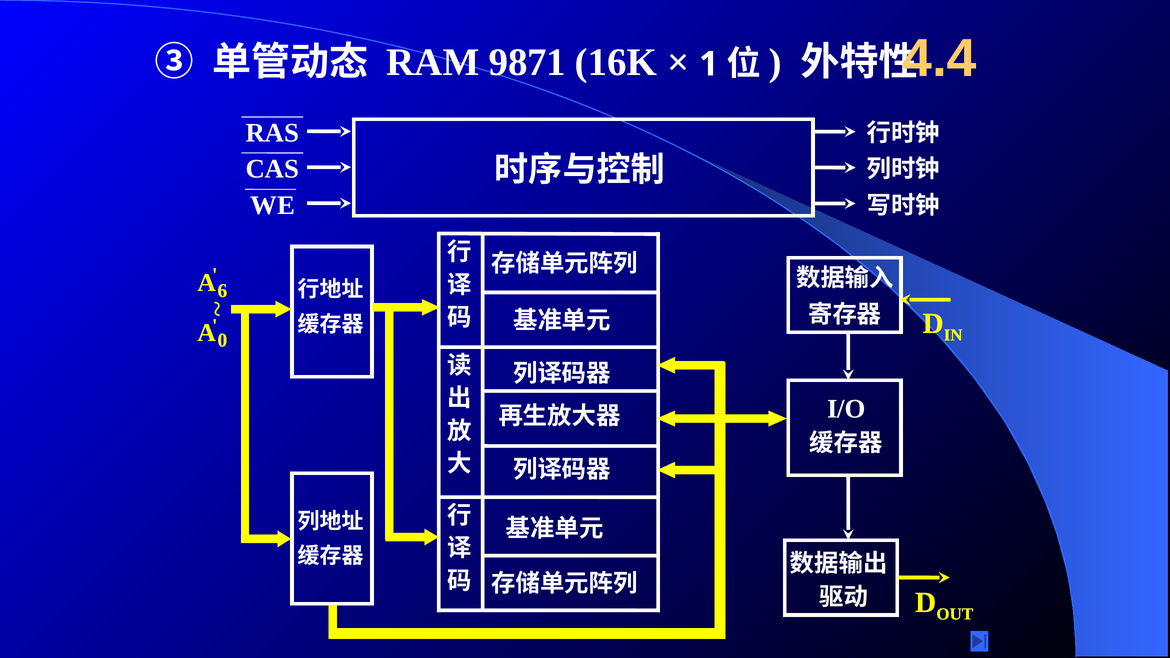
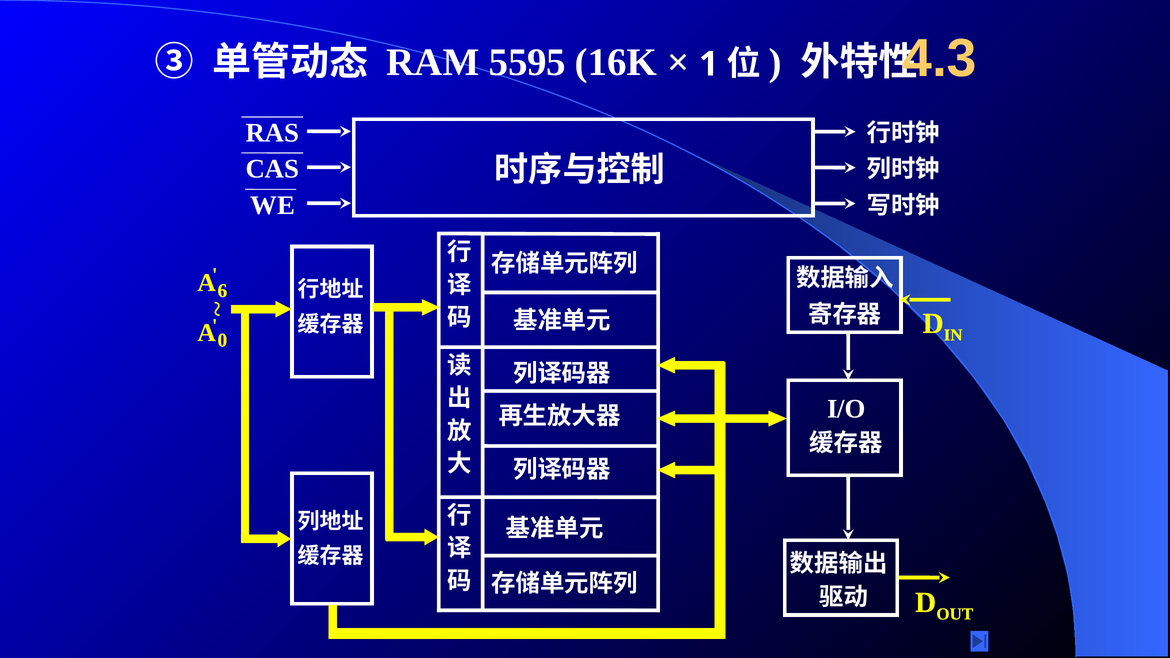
4.4: 4.4 -> 4.3
9871: 9871 -> 5595
